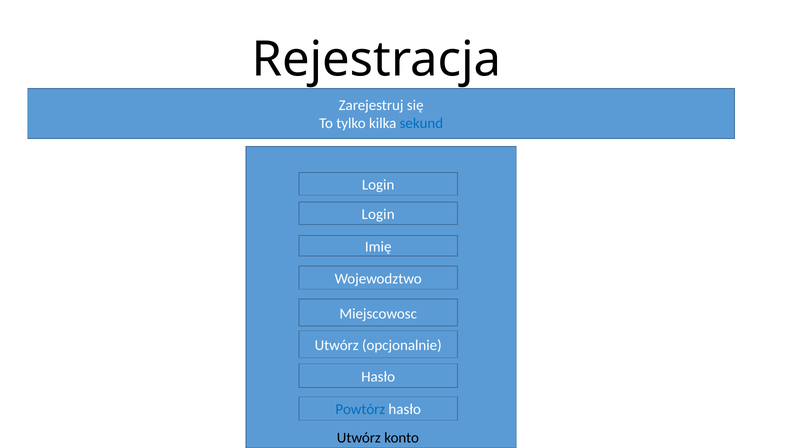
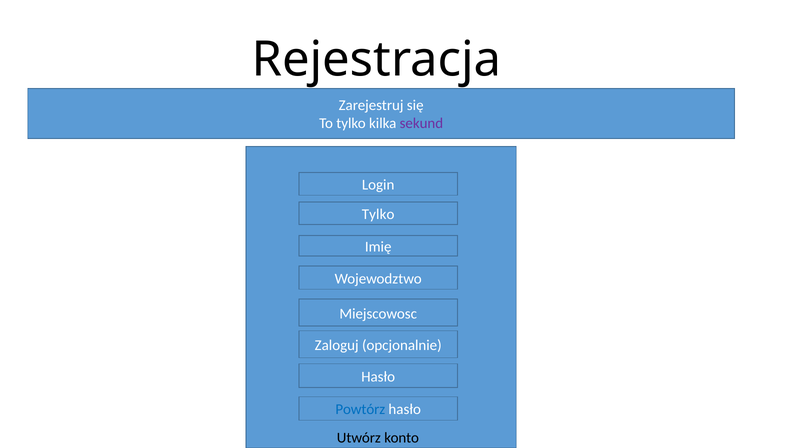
sekund colour: blue -> purple
Login at (378, 214): Login -> Tylko
Utwórz at (337, 346): Utwórz -> Zaloguj
